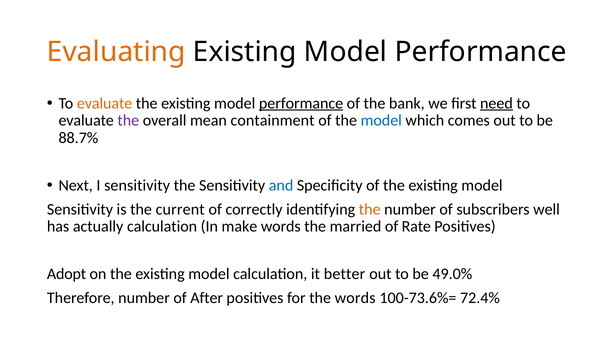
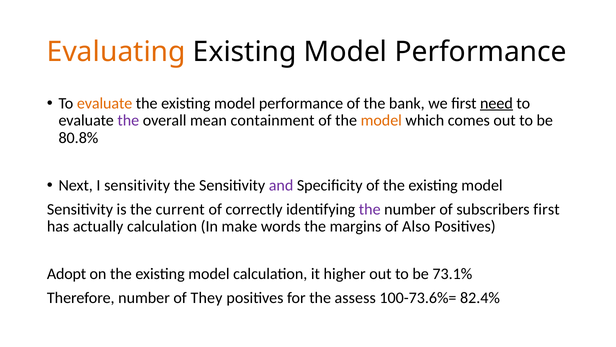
performance at (301, 103) underline: present -> none
model at (381, 120) colour: blue -> orange
88.7%: 88.7% -> 80.8%
and colour: blue -> purple
the at (370, 209) colour: orange -> purple
subscribers well: well -> first
married: married -> margins
Rate: Rate -> Also
better: better -> higher
49.0%: 49.0% -> 73.1%
After: After -> They
the words: words -> assess
72.4%: 72.4% -> 82.4%
